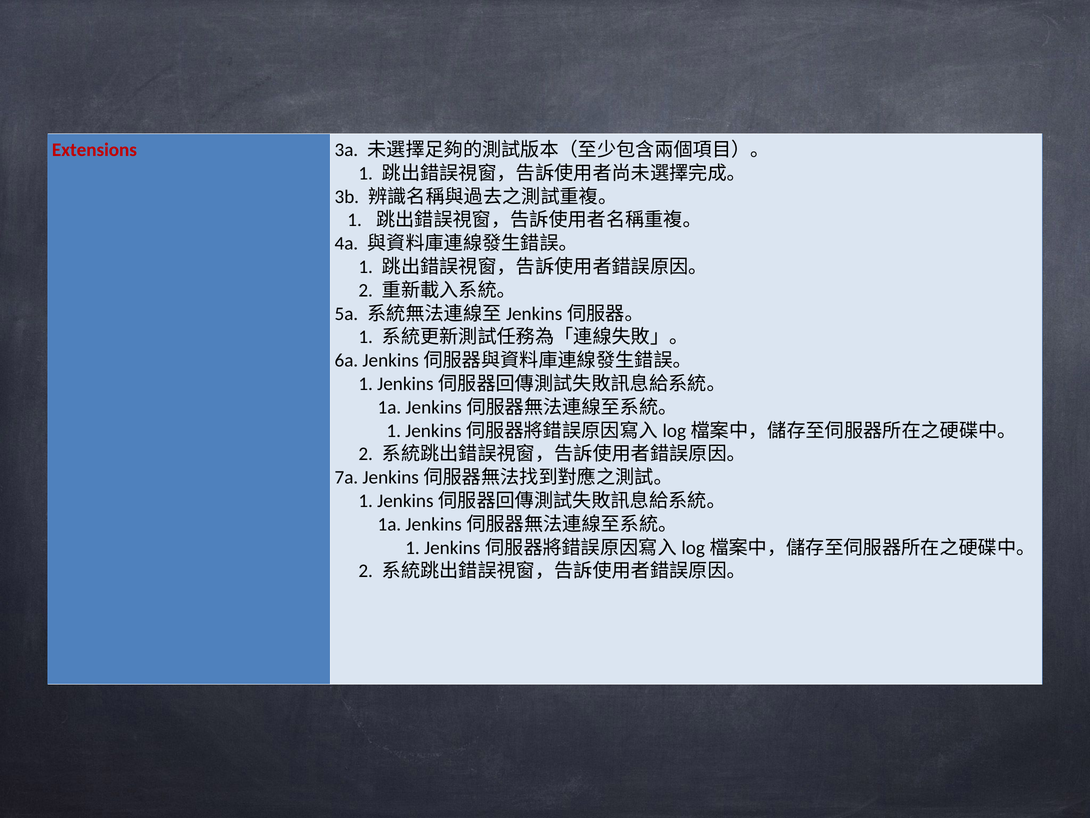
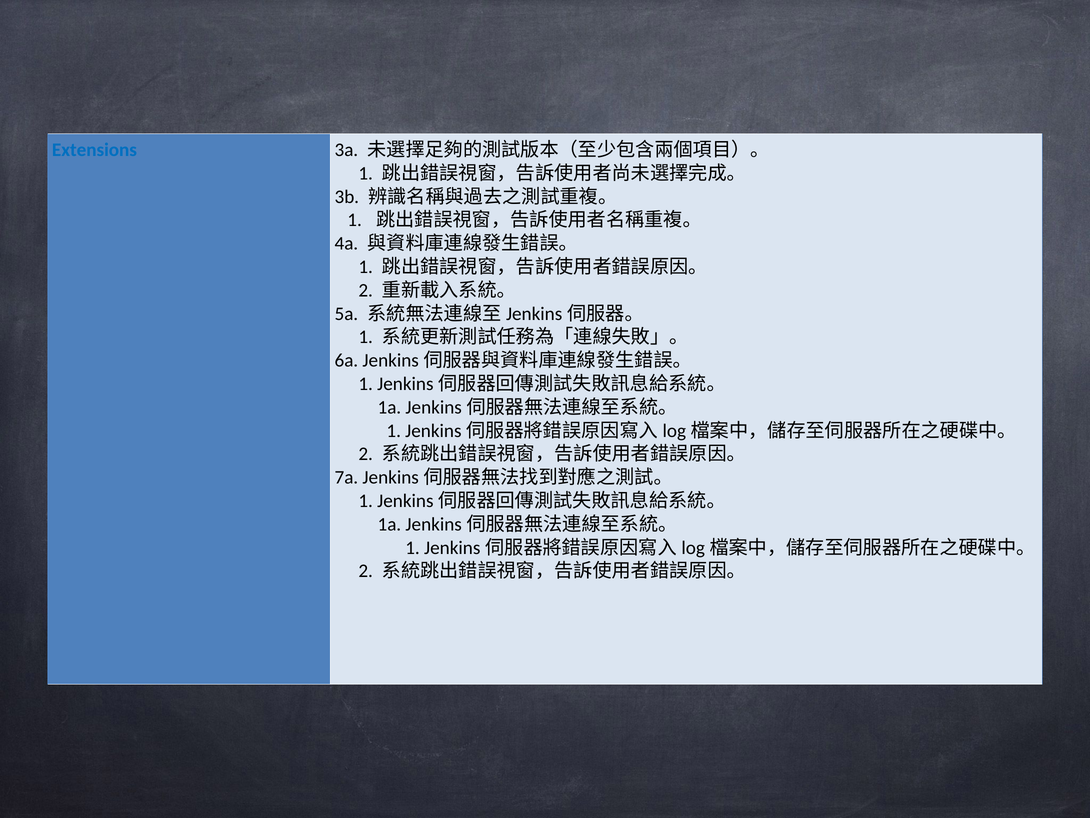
Extensions colour: red -> blue
